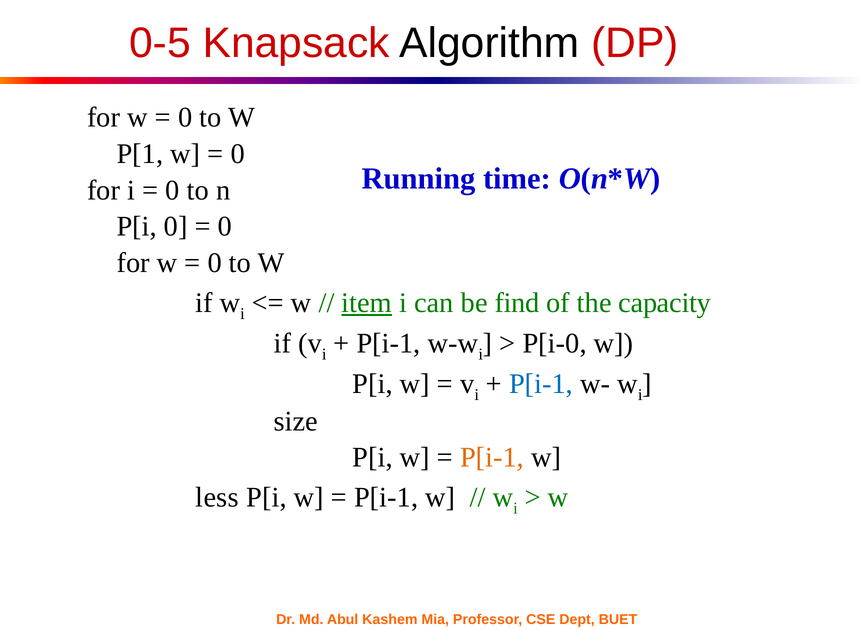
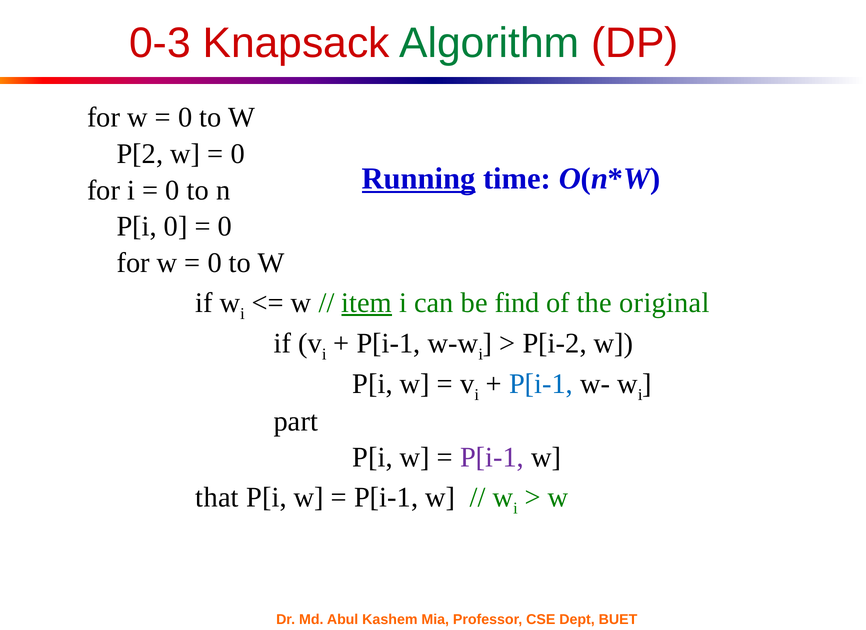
0-5: 0-5 -> 0-3
Algorithm colour: black -> green
P[1: P[1 -> P[2
Running underline: none -> present
capacity: capacity -> original
P[i-0: P[i-0 -> P[i-2
size: size -> part
P[i-1 at (492, 457) colour: orange -> purple
less: less -> that
